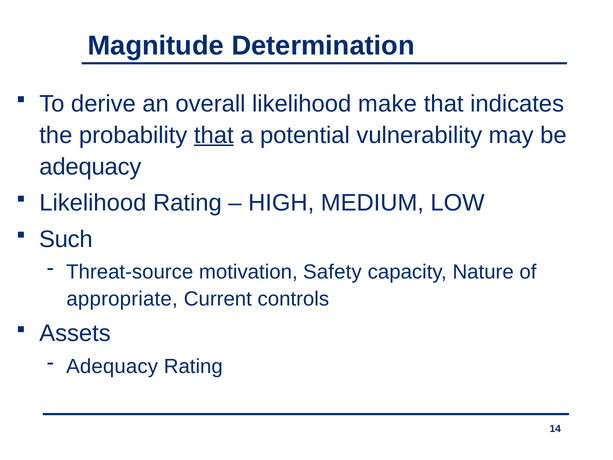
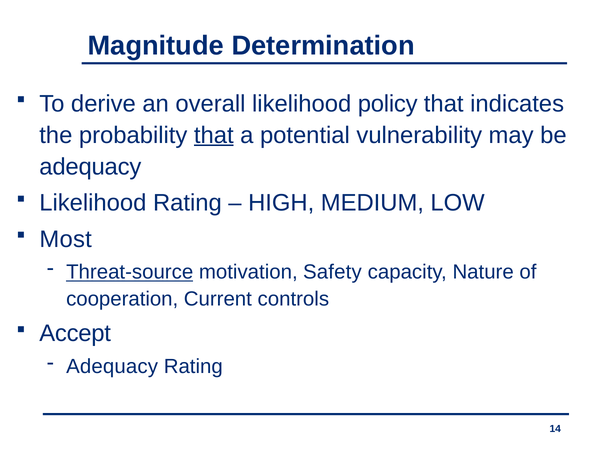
make: make -> policy
Such: Such -> Most
Threat-source underline: none -> present
appropriate: appropriate -> cooperation
Assets: Assets -> Accept
